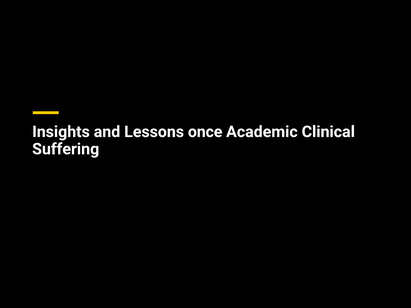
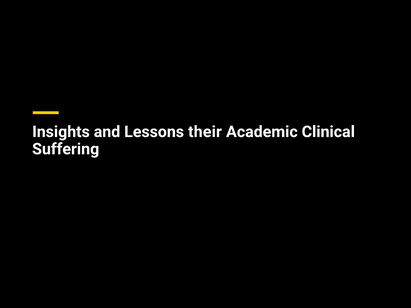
once: once -> their
